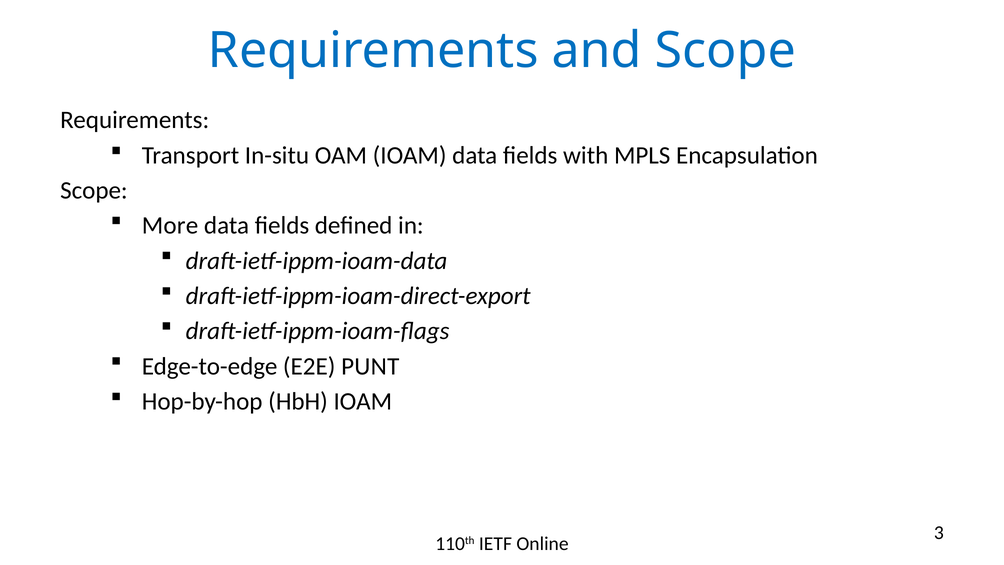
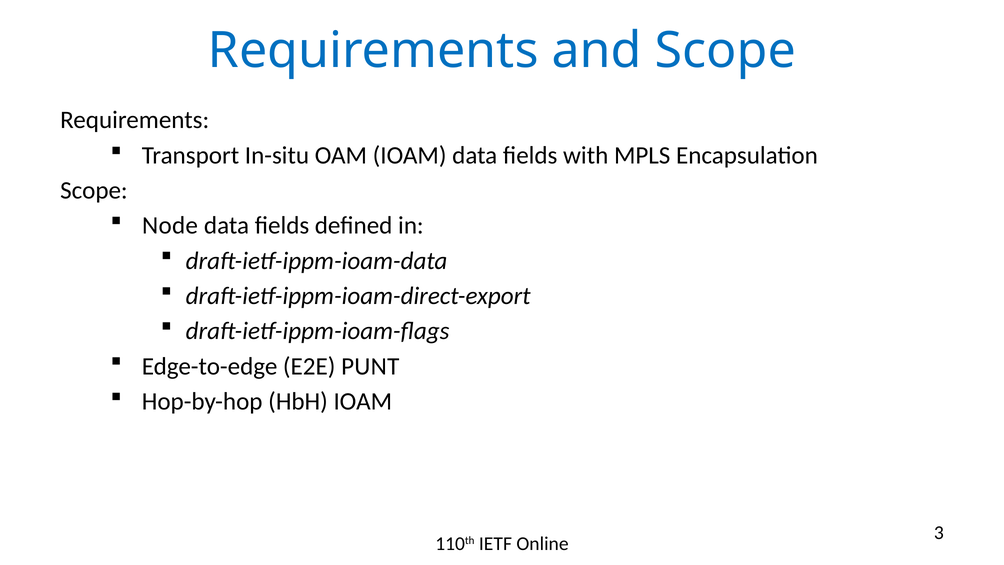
More: More -> Node
